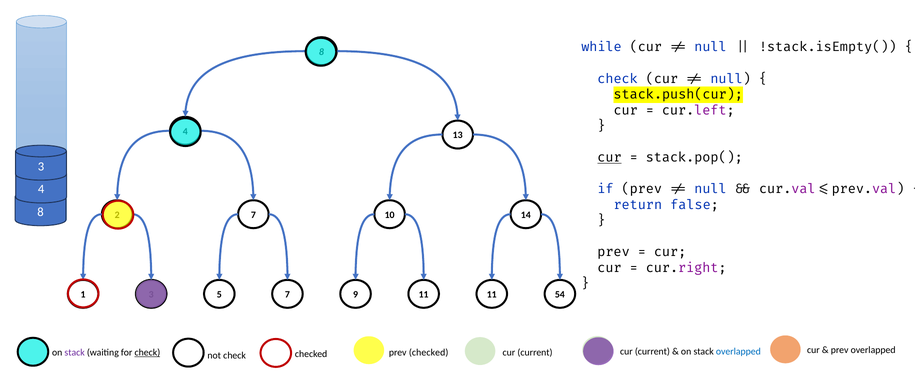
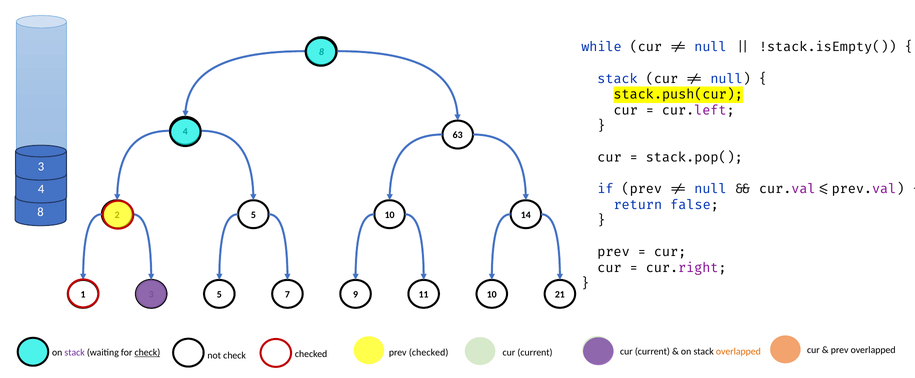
check at (618, 79): check -> stack
13: 13 -> 63
cur at (609, 158) underline: present -> none
7 at (253, 215): 7 -> 5
5 11: 11 -> 10
54: 54 -> 21
overlapped at (738, 352) colour: blue -> orange
